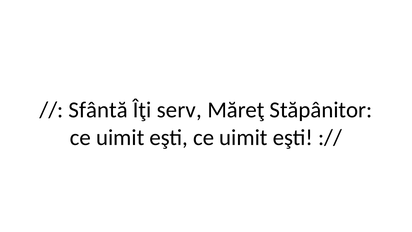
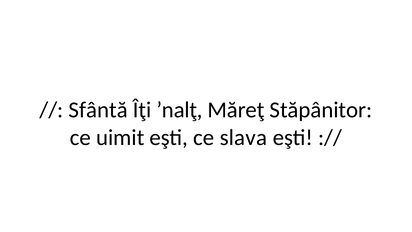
serv: serv -> ʼnalţ
eşti ce uimit: uimit -> slava
